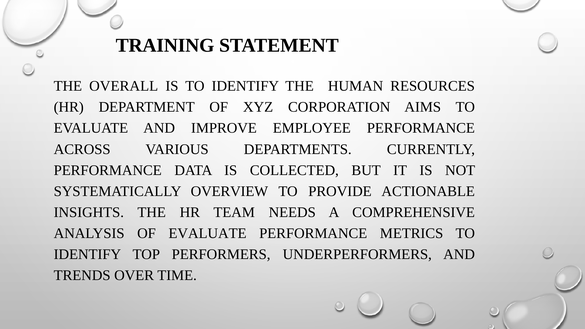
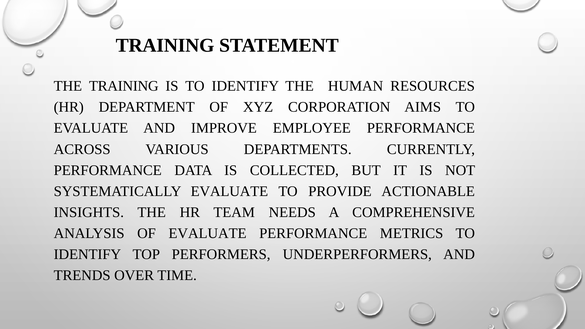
THE OVERALL: OVERALL -> TRAINING
SYSTEMATICALLY OVERVIEW: OVERVIEW -> EVALUATE
